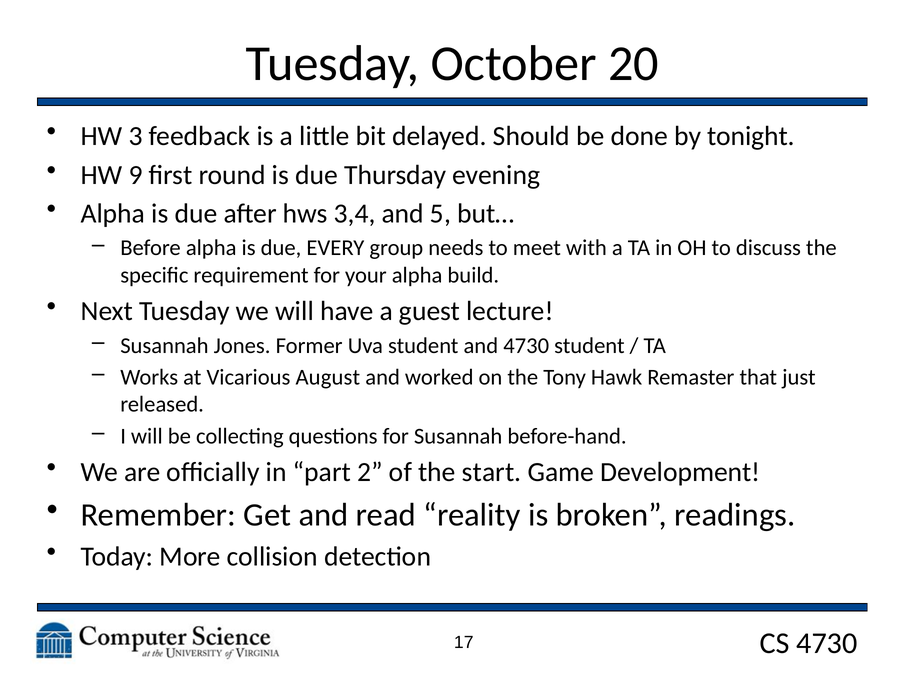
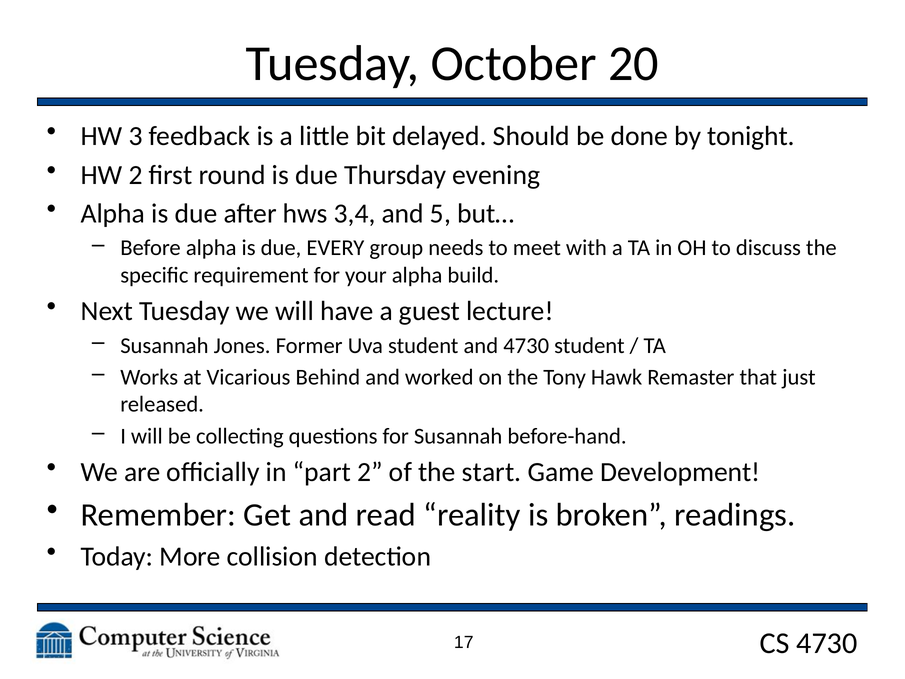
HW 9: 9 -> 2
August: August -> Behind
